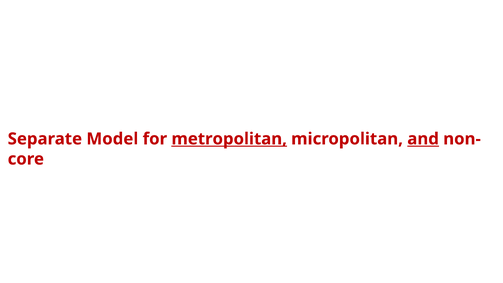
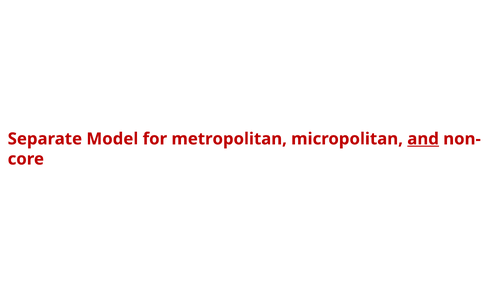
metropolitan underline: present -> none
